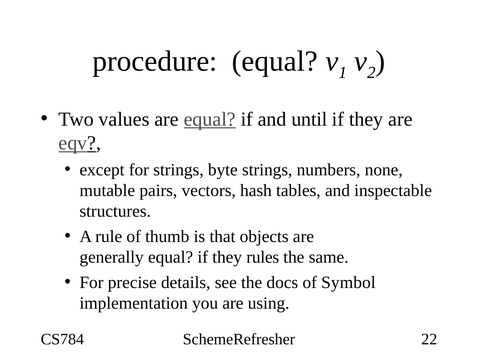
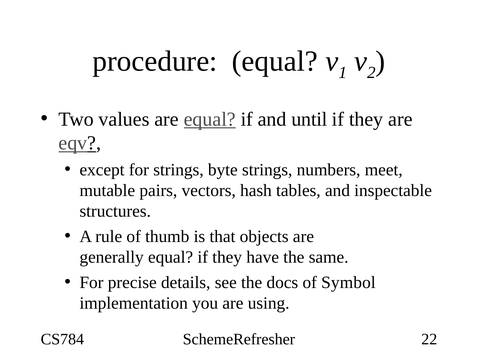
none: none -> meet
rules: rules -> have
